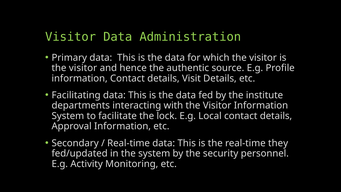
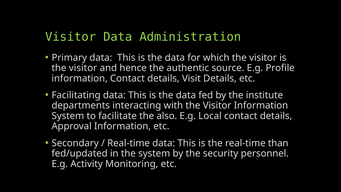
lock: lock -> also
they: they -> than
